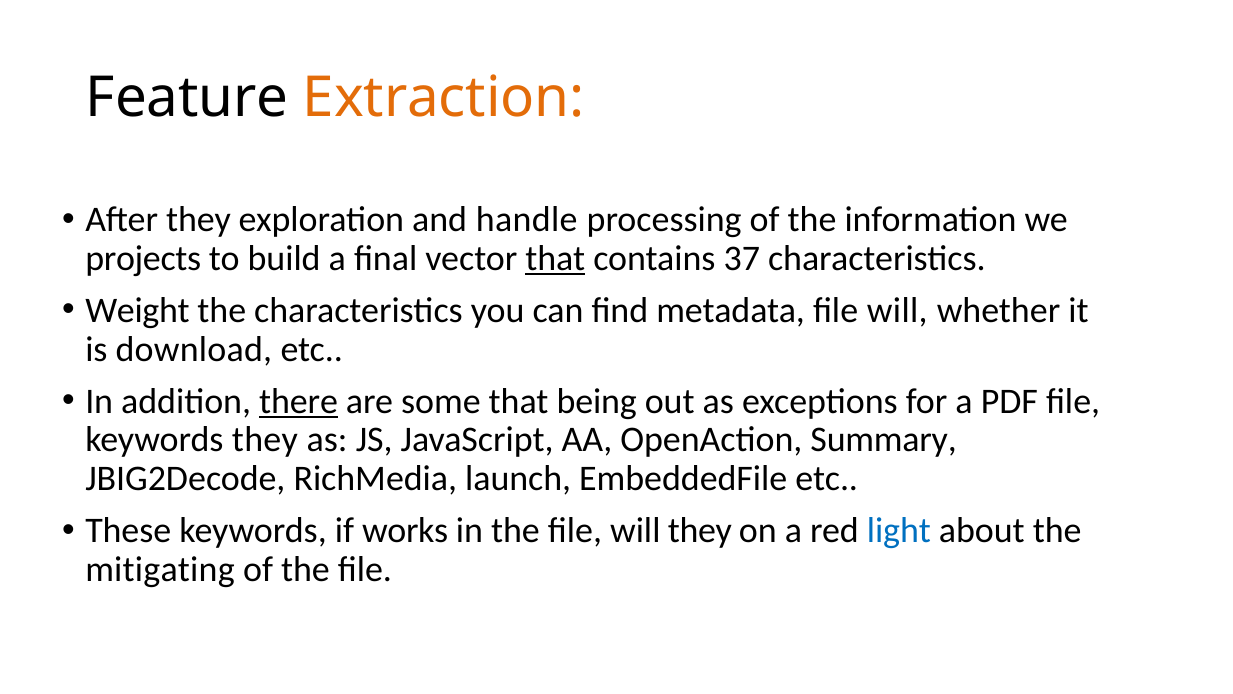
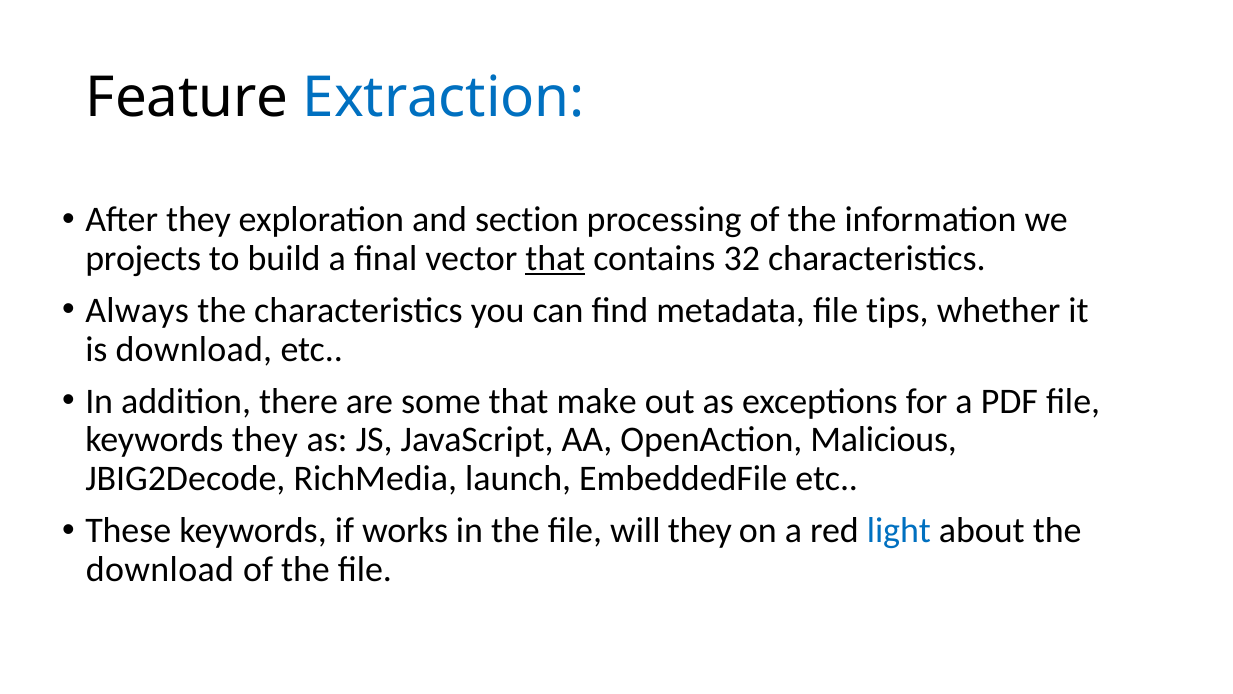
Extraction colour: orange -> blue
handle: handle -> section
37: 37 -> 32
Weight: Weight -> Always
metadata file will: will -> tips
there underline: present -> none
being: being -> make
Summary: Summary -> Malicious
mitigating at (160, 569): mitigating -> download
